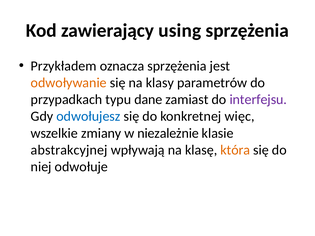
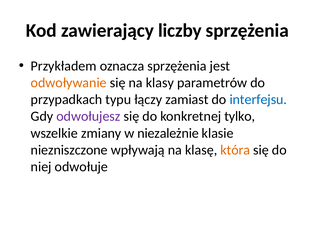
using: using -> liczby
dane: dane -> łączy
interfejsu colour: purple -> blue
odwołujesz colour: blue -> purple
więc: więc -> tylko
abstrakcyjnej: abstrakcyjnej -> niezniszczone
